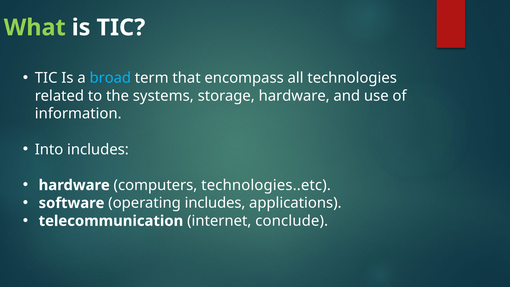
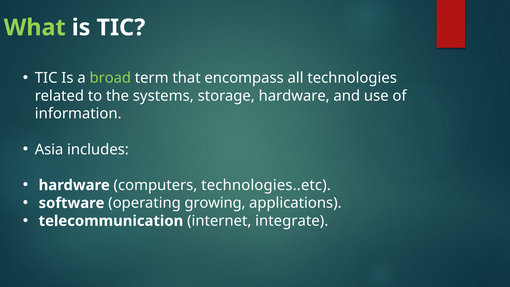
broad colour: light blue -> light green
Into: Into -> Asia
operating includes: includes -> growing
conclude: conclude -> integrate
